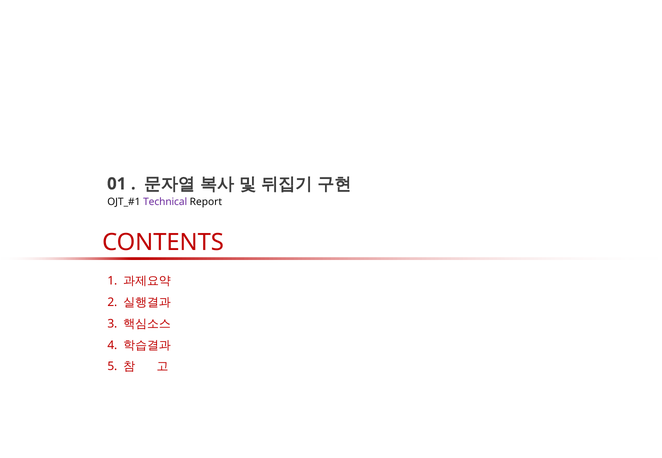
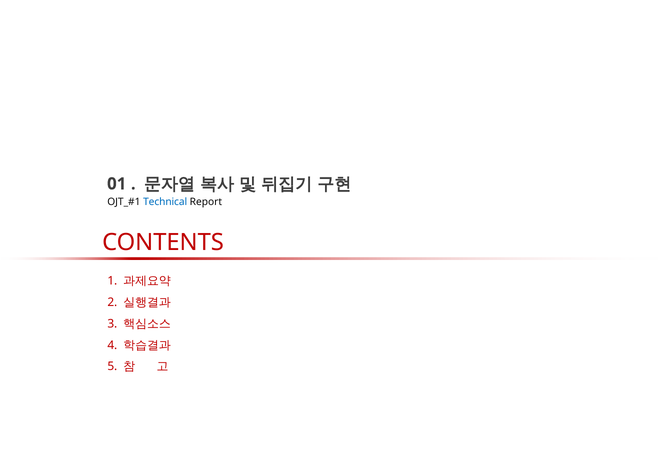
Technical colour: purple -> blue
